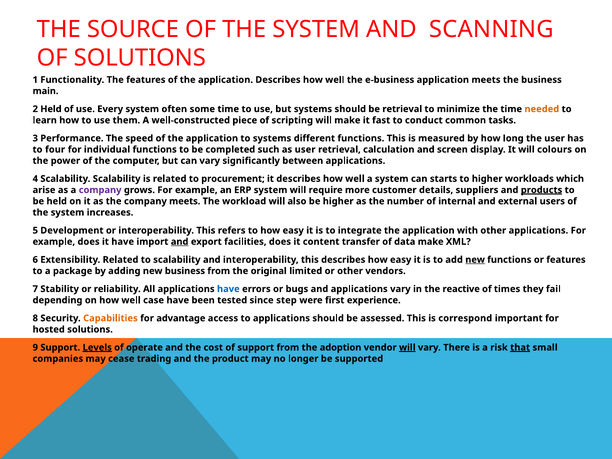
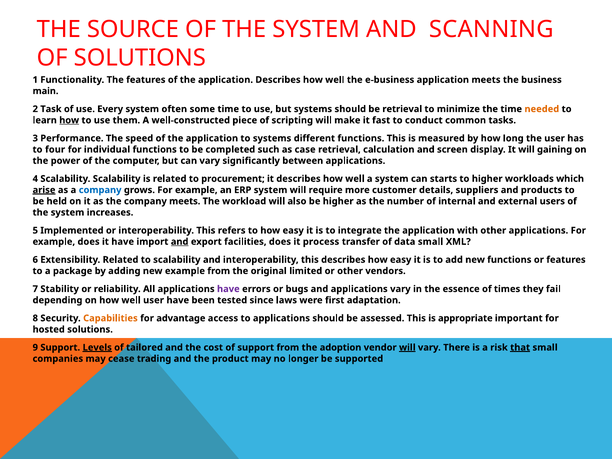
2 Held: Held -> Task
how at (69, 120) underline: none -> present
as user: user -> case
colours: colours -> gaining
arise underline: none -> present
company at (100, 190) colour: purple -> blue
products underline: present -> none
Development: Development -> Implemented
content: content -> process
data make: make -> small
new at (475, 260) underline: present -> none
new business: business -> example
have at (228, 289) colour: blue -> purple
reactive: reactive -> essence
well case: case -> user
step: step -> laws
experience: experience -> adaptation
correspond: correspond -> appropriate
operate: operate -> tailored
